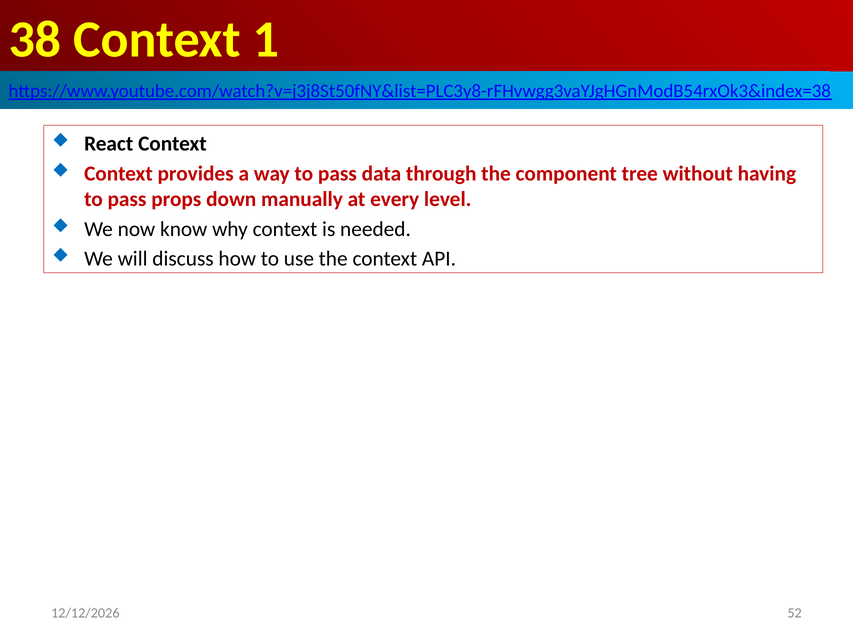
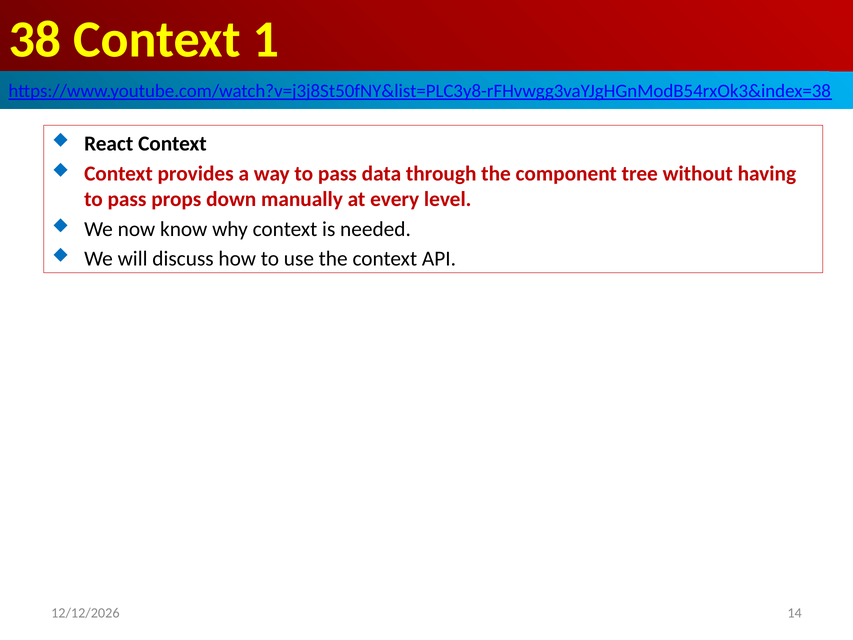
52: 52 -> 14
